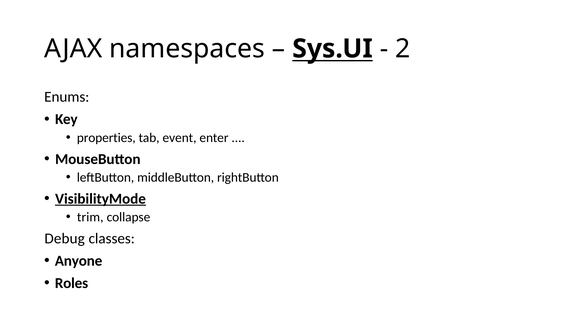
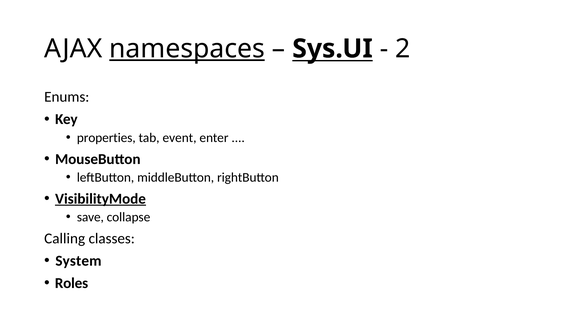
namespaces underline: none -> present
trim: trim -> save
Debug: Debug -> Calling
Anyone: Anyone -> System
